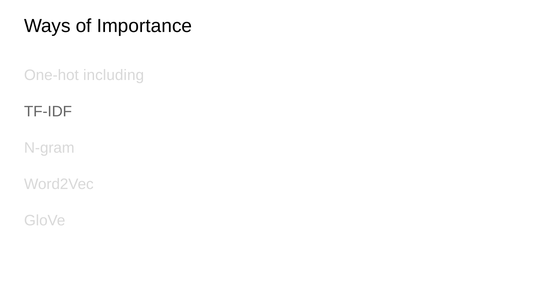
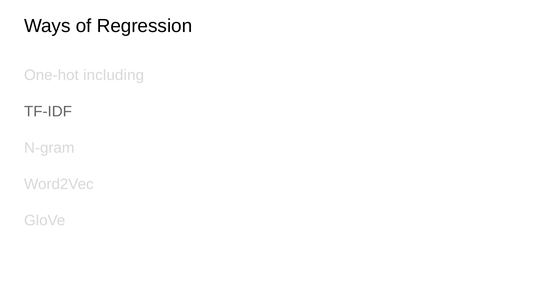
Importance: Importance -> Regression
